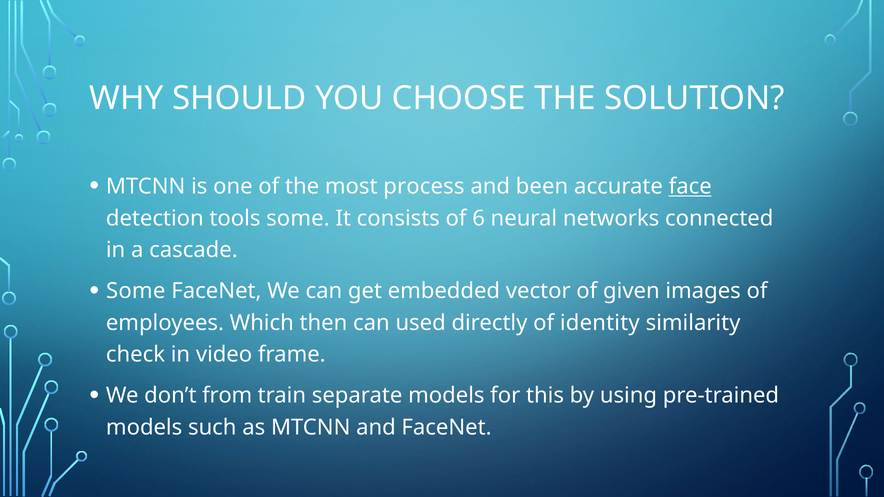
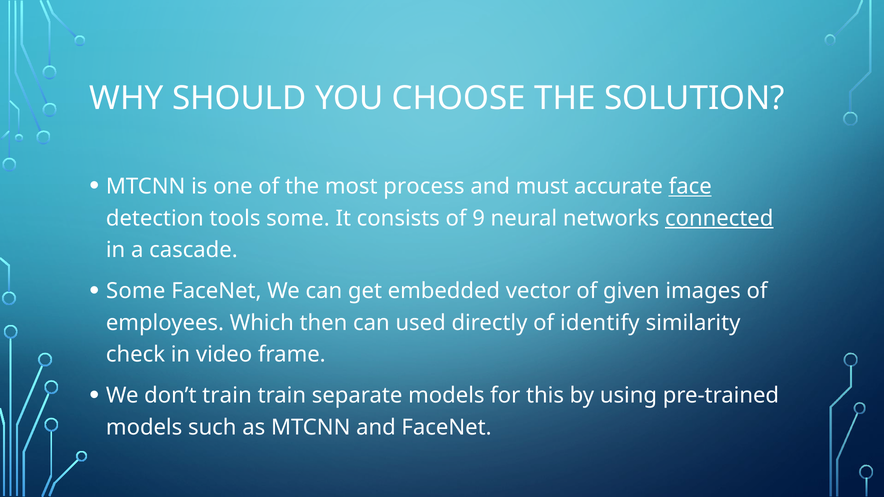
been: been -> must
6: 6 -> 9
connected underline: none -> present
identity: identity -> identify
don’t from: from -> train
